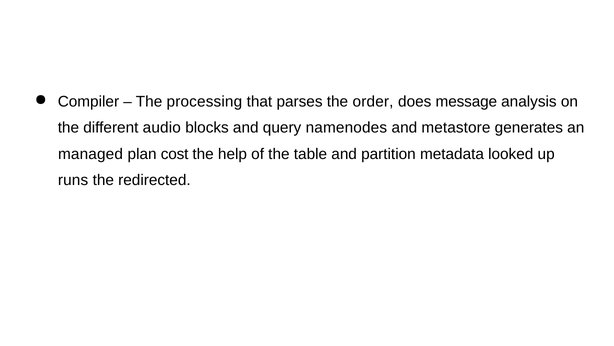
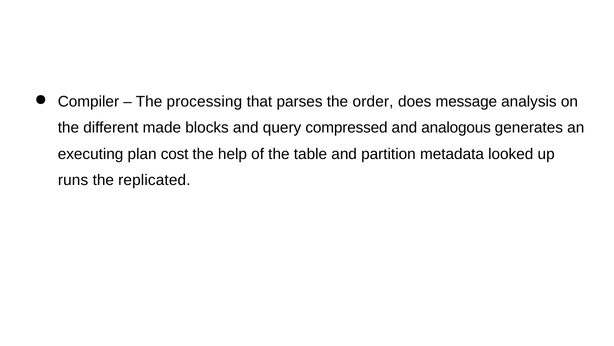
audio: audio -> made
namenodes: namenodes -> compressed
metastore: metastore -> analogous
managed: managed -> executing
redirected: redirected -> replicated
